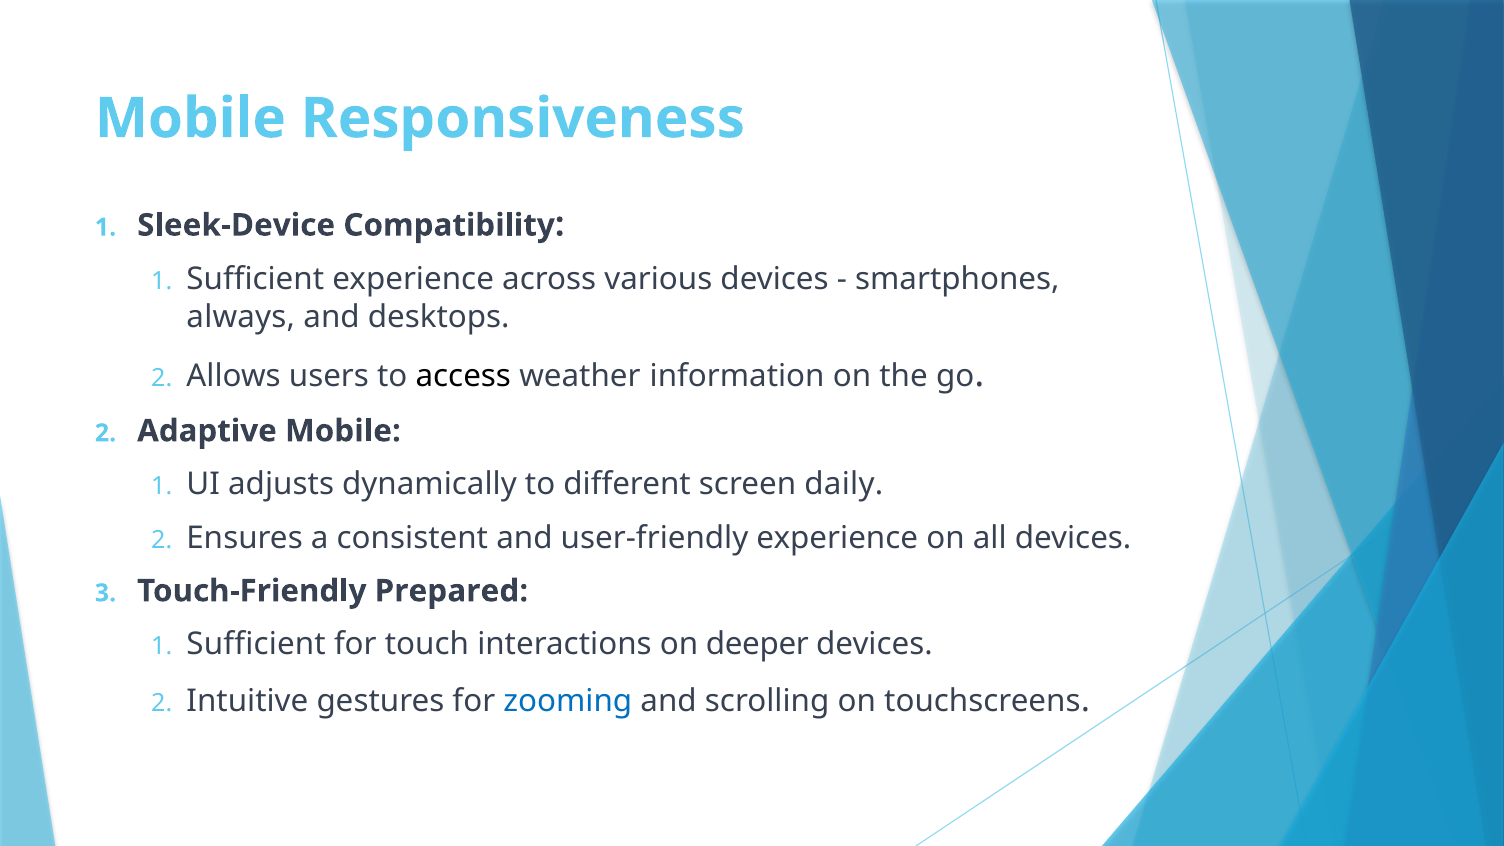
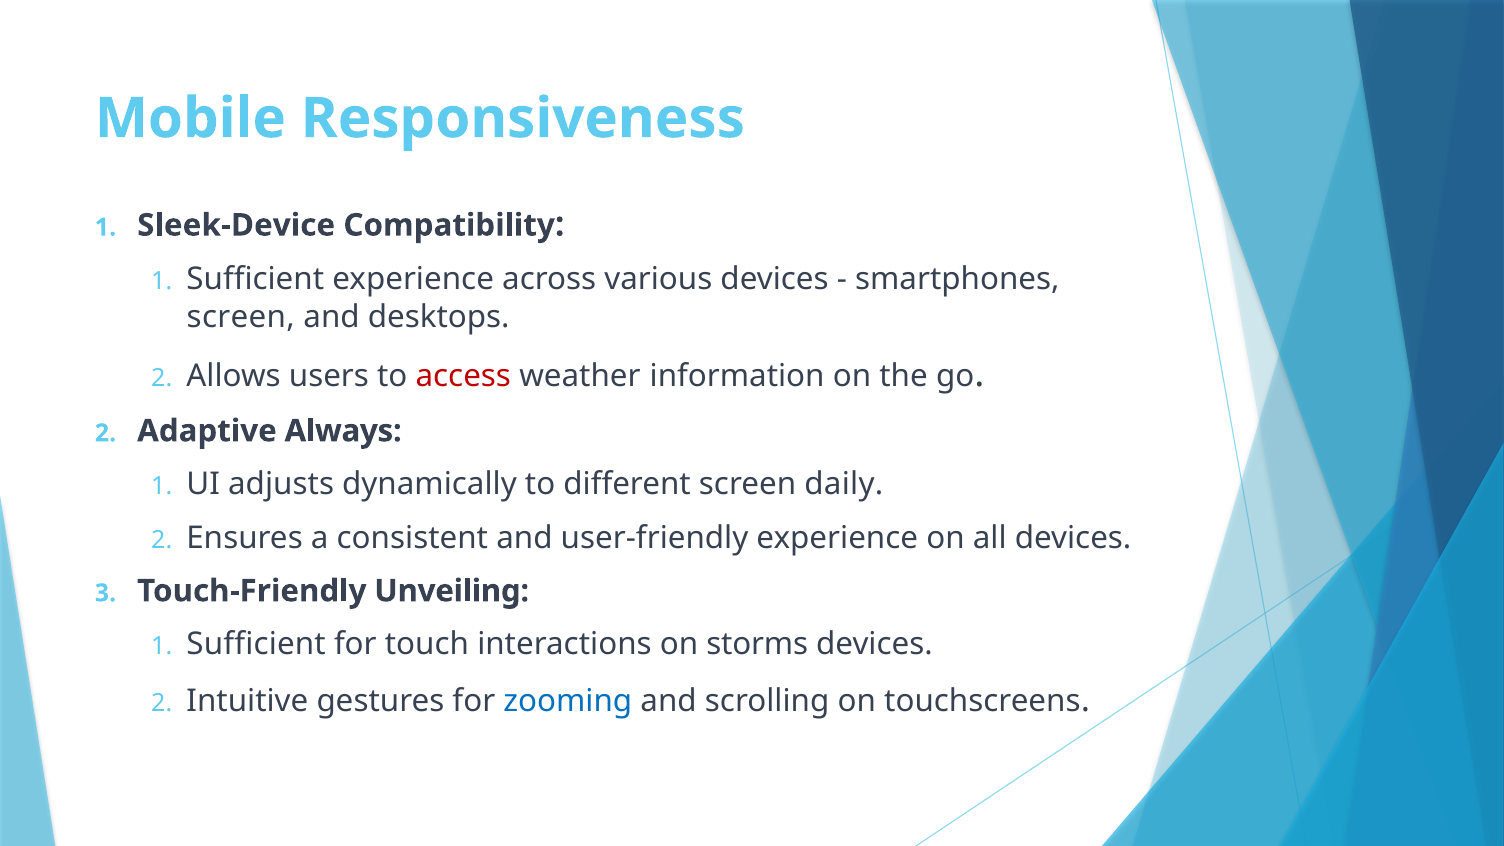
always at (241, 317): always -> screen
access colour: black -> red
Adaptive Mobile: Mobile -> Always
Prepared: Prepared -> Unveiling
deeper: deeper -> storms
